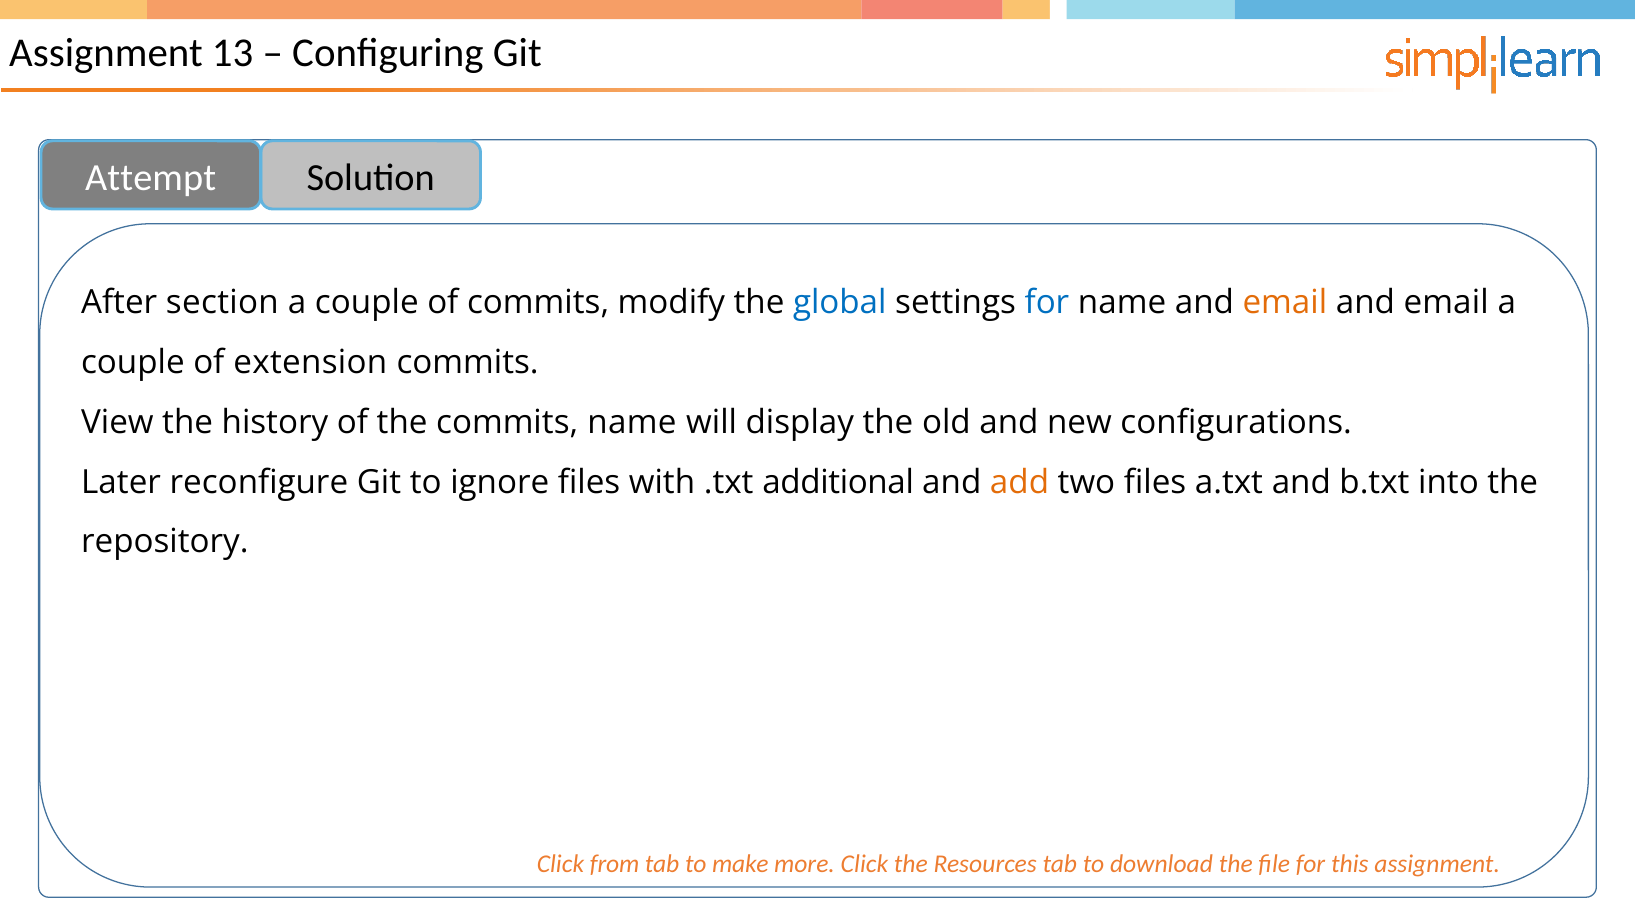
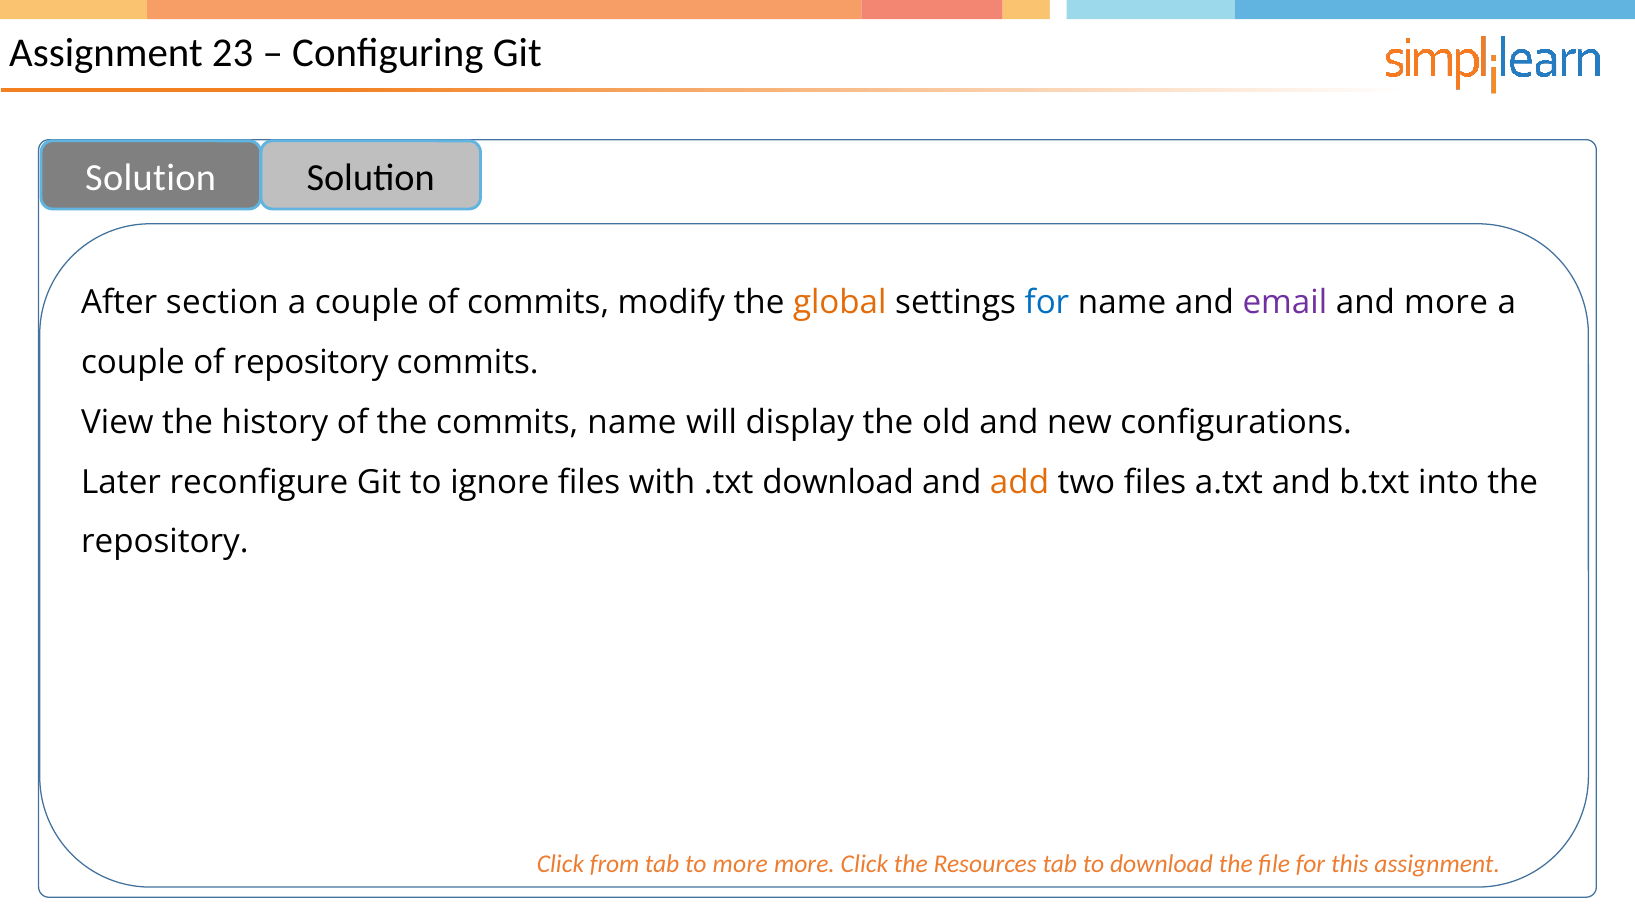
13: 13 -> 23
Attempt at (151, 177): Attempt -> Solution
global colour: blue -> orange
email at (1285, 303) colour: orange -> purple
email at (1446, 303): email -> more
of extension: extension -> repository
.txt additional: additional -> download
to make: make -> more
